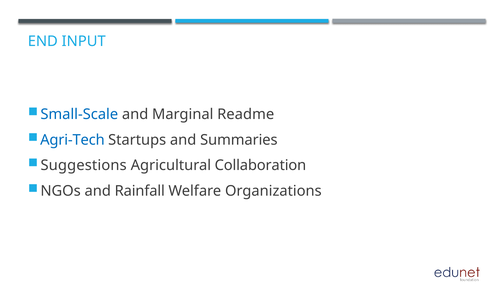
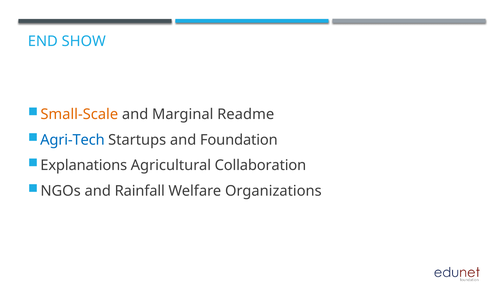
INPUT: INPUT -> SHOW
Small-Scale colour: blue -> orange
Summaries: Summaries -> Foundation
Suggestions: Suggestions -> Explanations
